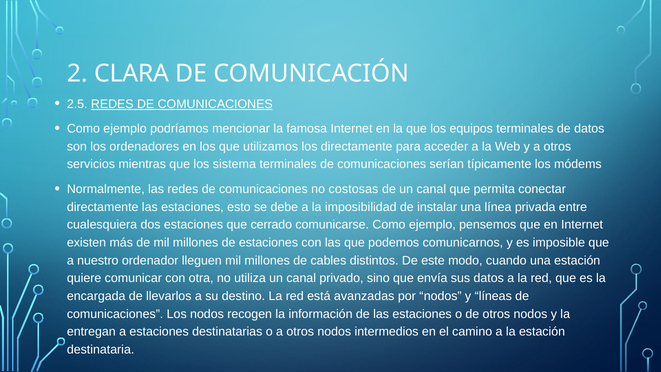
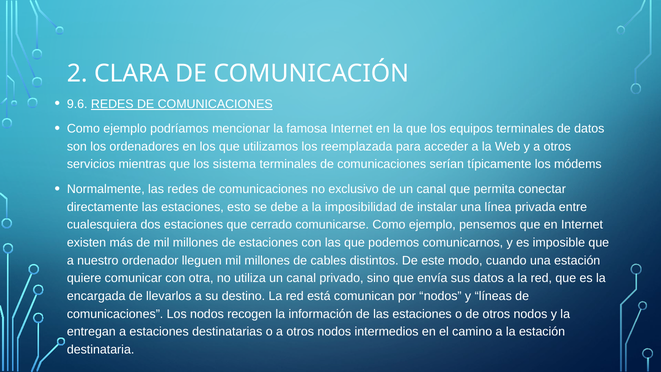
2.5: 2.5 -> 9.6
los directamente: directamente -> reemplazada
costosas: costosas -> exclusivo
avanzadas: avanzadas -> comunican
